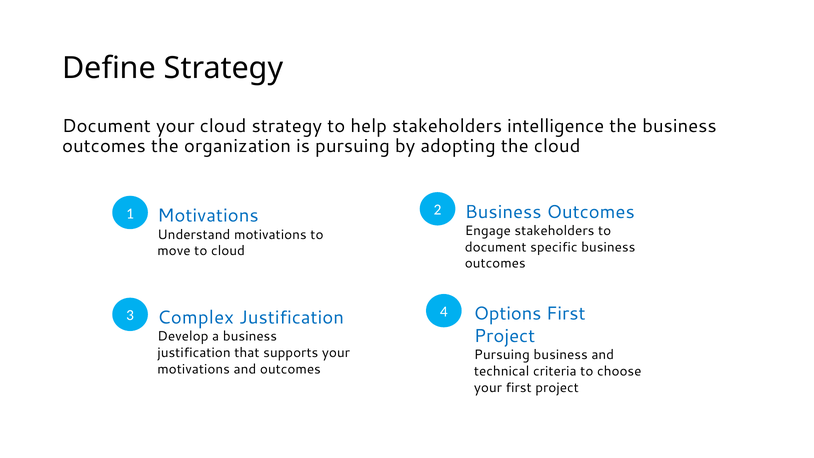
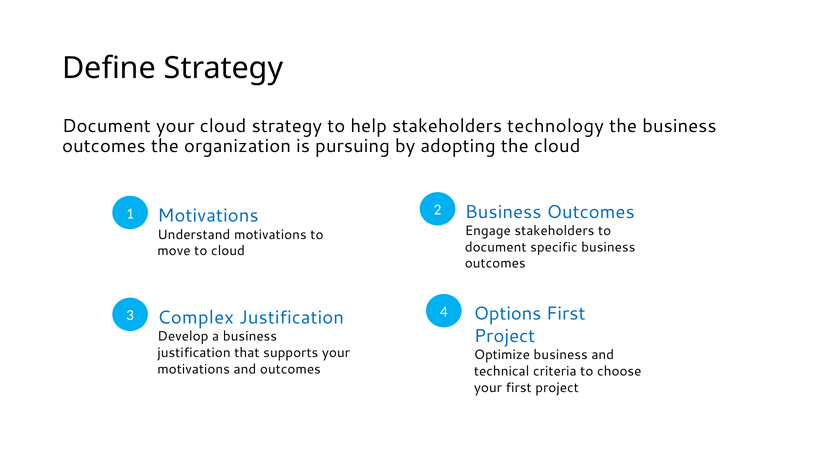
intelligence: intelligence -> technology
Pursuing at (502, 355): Pursuing -> Optimize
